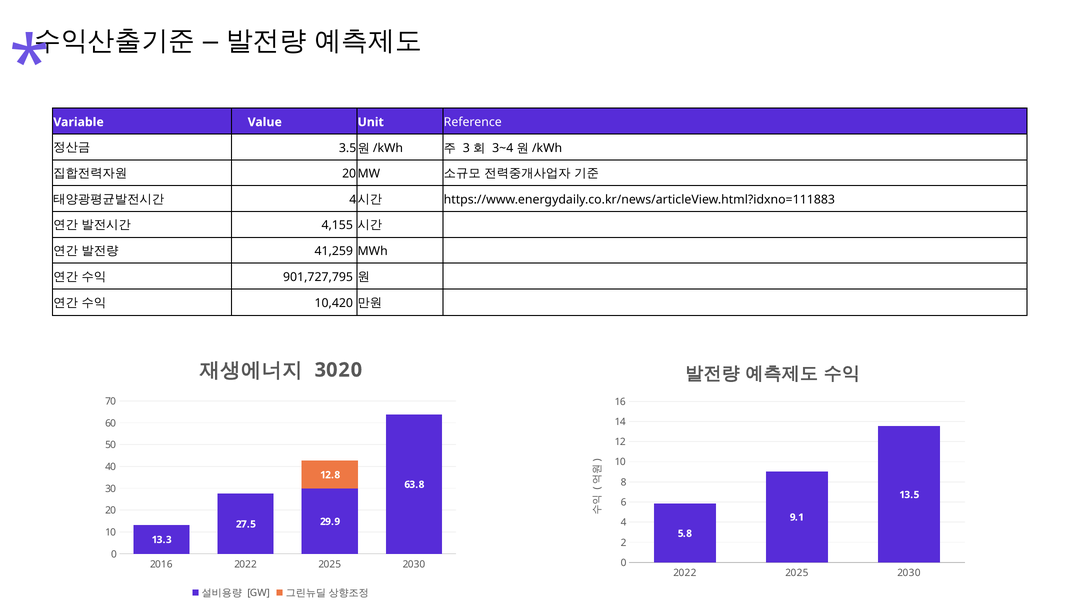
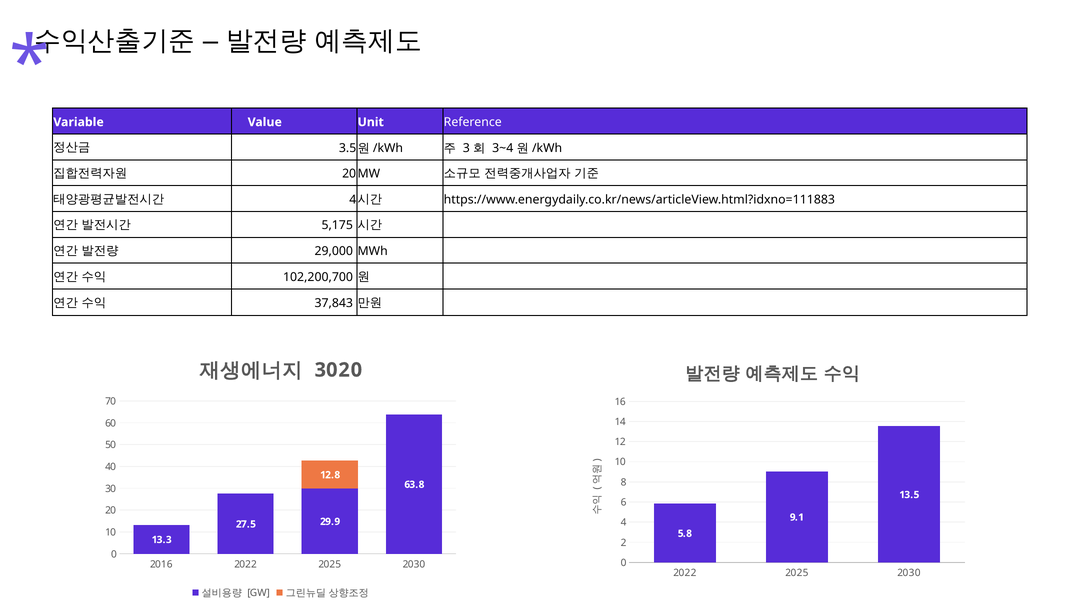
4,155: 4,155 -> 5,175
41,259: 41,259 -> 29,000
901,727,795: 901,727,795 -> 102,200,700
10,420: 10,420 -> 37,843
